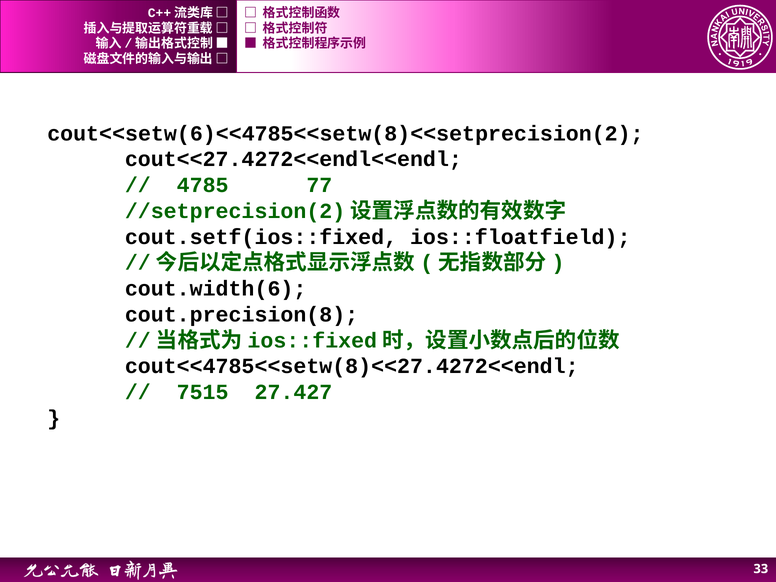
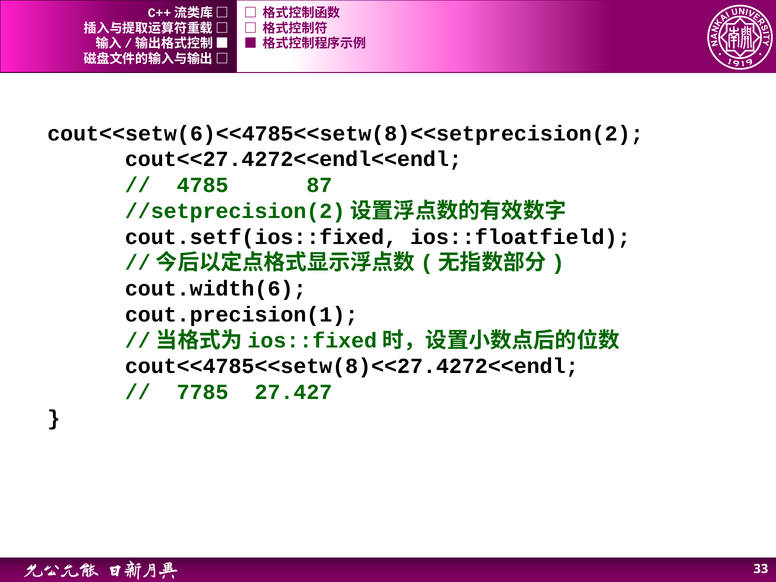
77: 77 -> 87
cout.precision(8: cout.precision(8 -> cout.precision(1
7515: 7515 -> 7785
